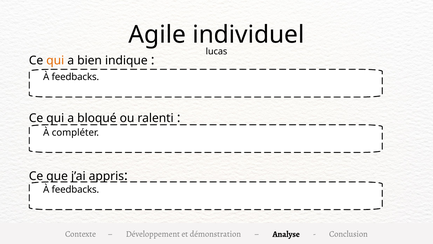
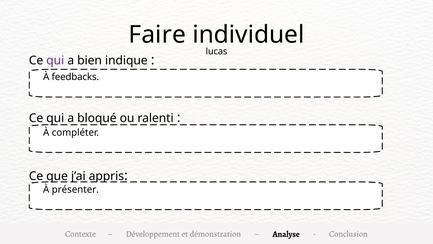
Agile: Agile -> Faire
qui at (55, 60) colour: orange -> purple
feedbacks at (75, 189): feedbacks -> présenter
